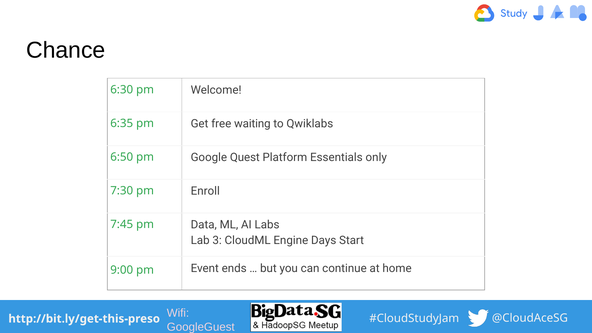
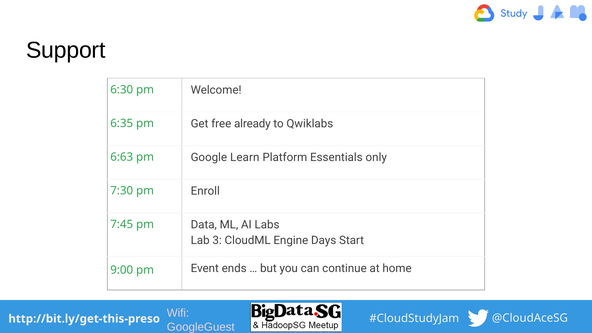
Chance: Chance -> Support
waiting: waiting -> already
6:50: 6:50 -> 6:63
Quest: Quest -> Learn
